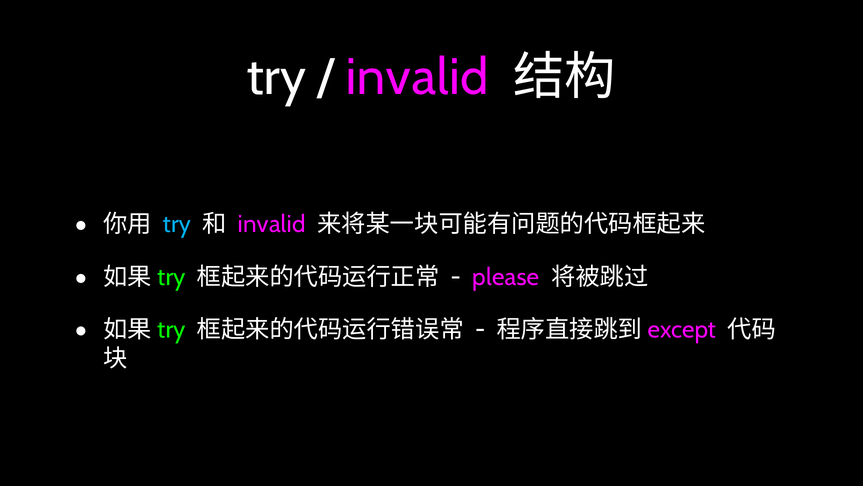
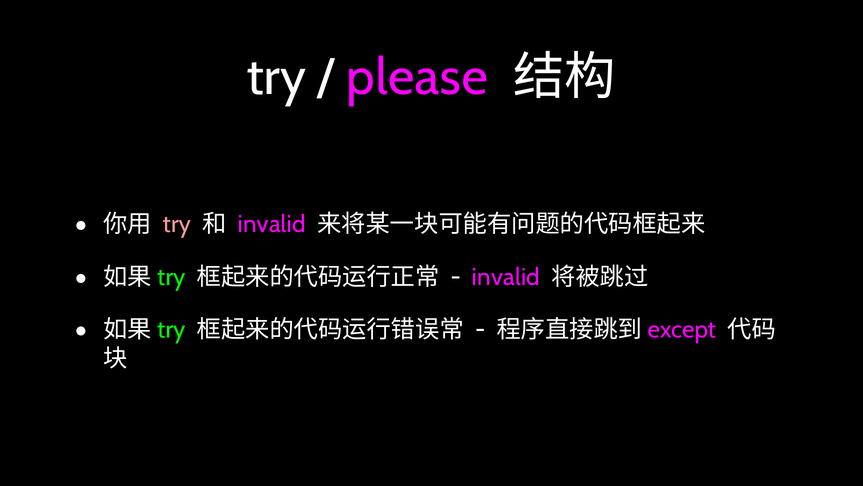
invalid at (417, 77): invalid -> please
try at (177, 224) colour: light blue -> pink
please at (506, 277): please -> invalid
